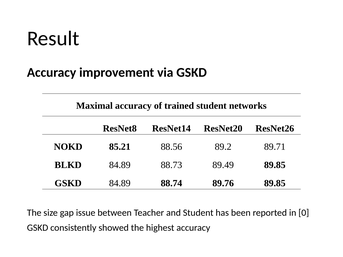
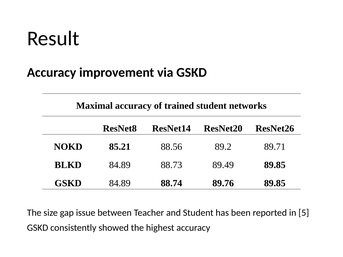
0: 0 -> 5
